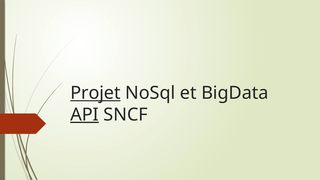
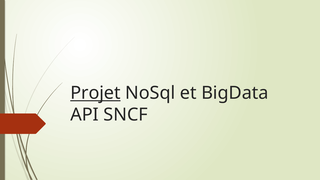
API underline: present -> none
